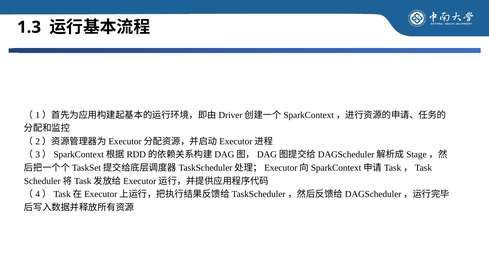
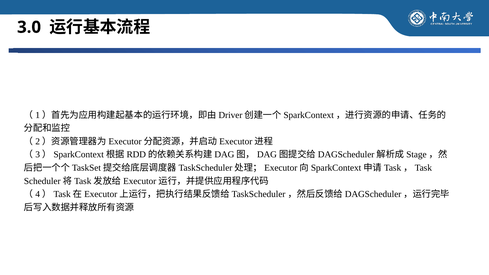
1.3: 1.3 -> 3.0
